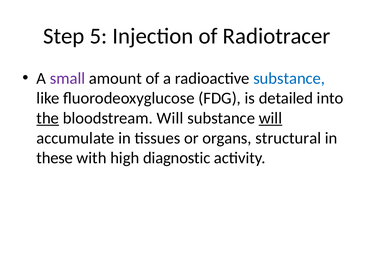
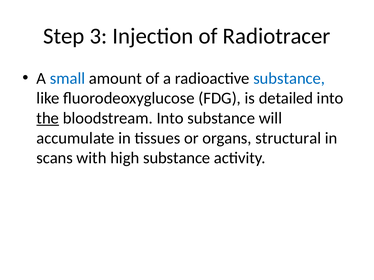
5: 5 -> 3
small colour: purple -> blue
bloodstream Will: Will -> Into
will at (270, 118) underline: present -> none
these: these -> scans
high diagnostic: diagnostic -> substance
